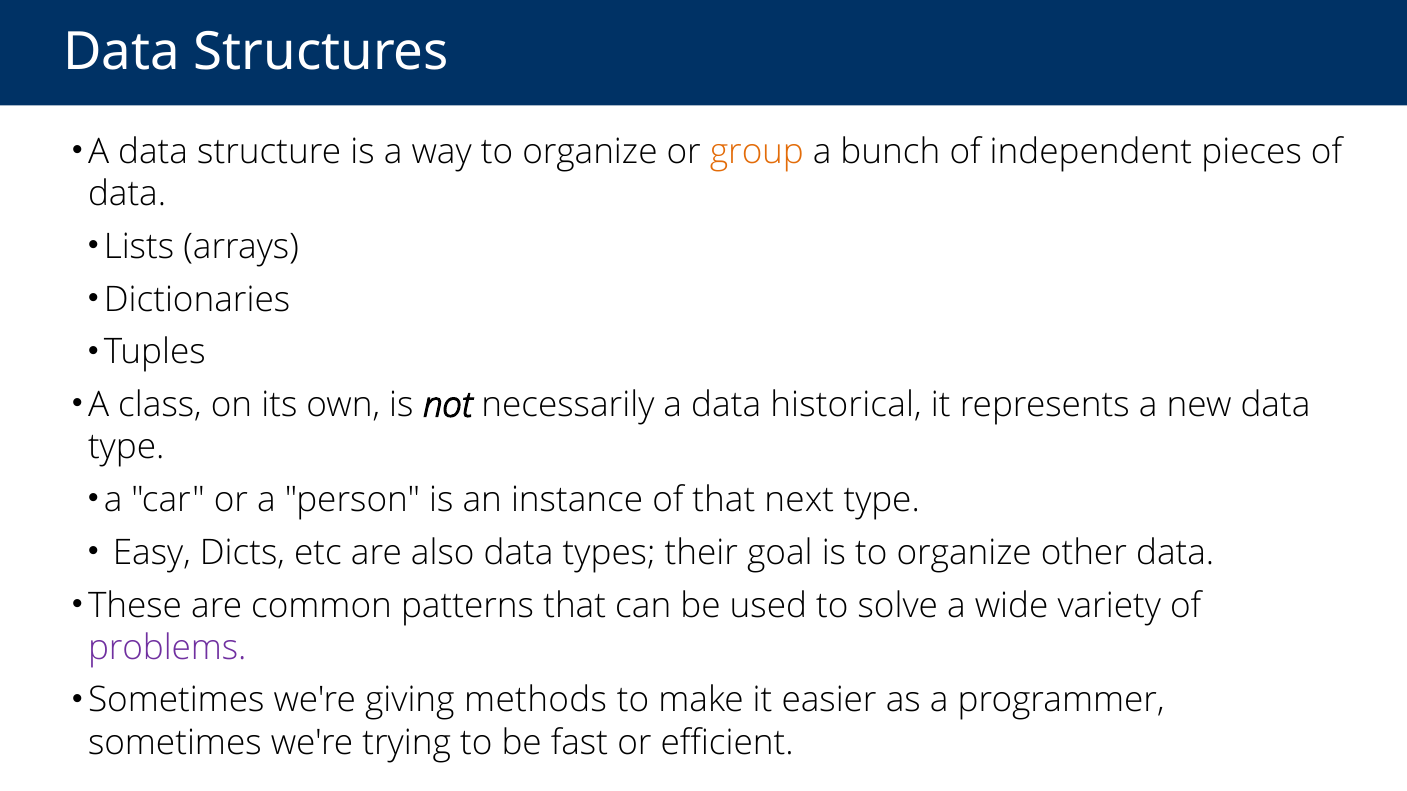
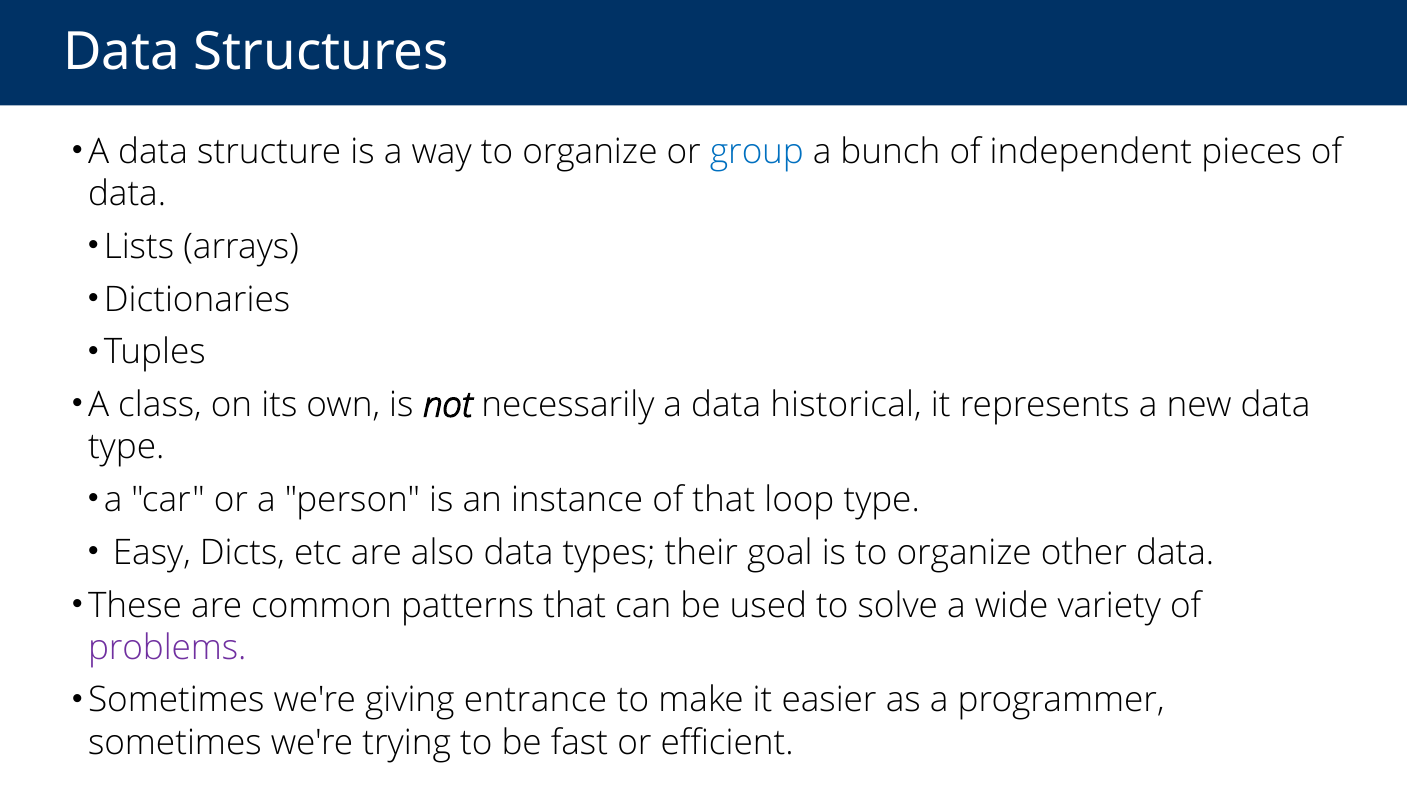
group colour: orange -> blue
next: next -> loop
methods: methods -> entrance
